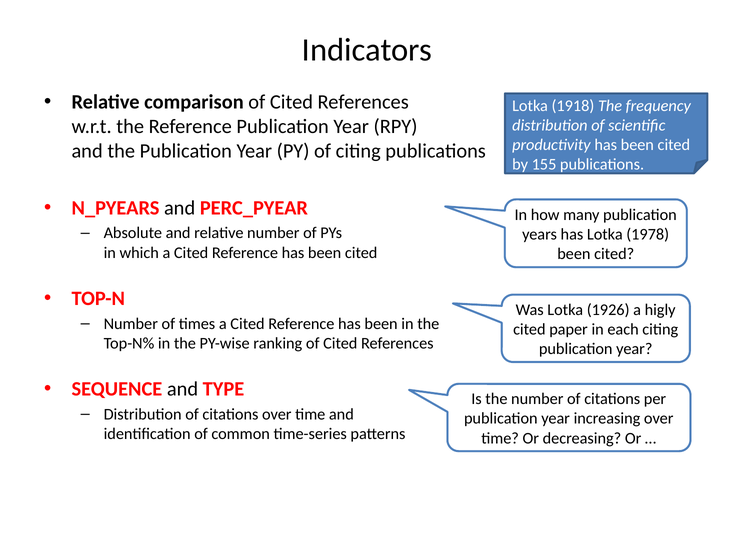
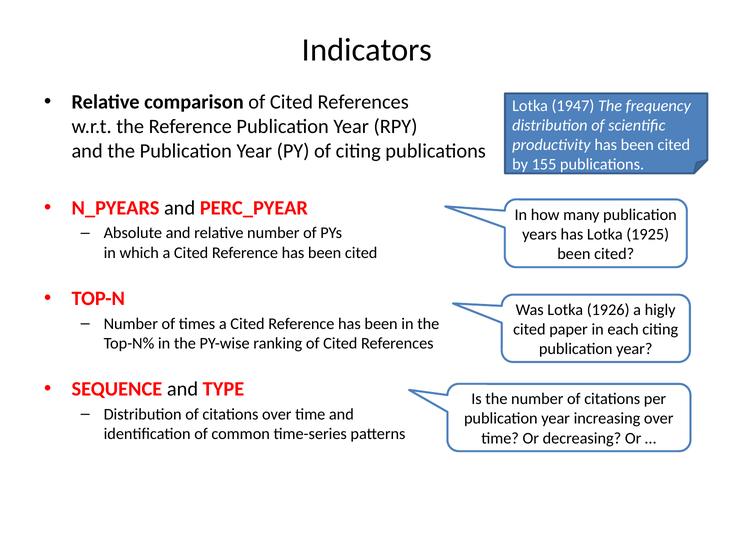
1918: 1918 -> 1947
1978: 1978 -> 1925
